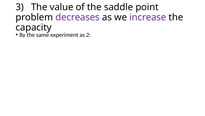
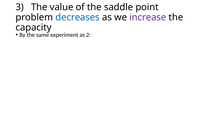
decreases colour: purple -> blue
